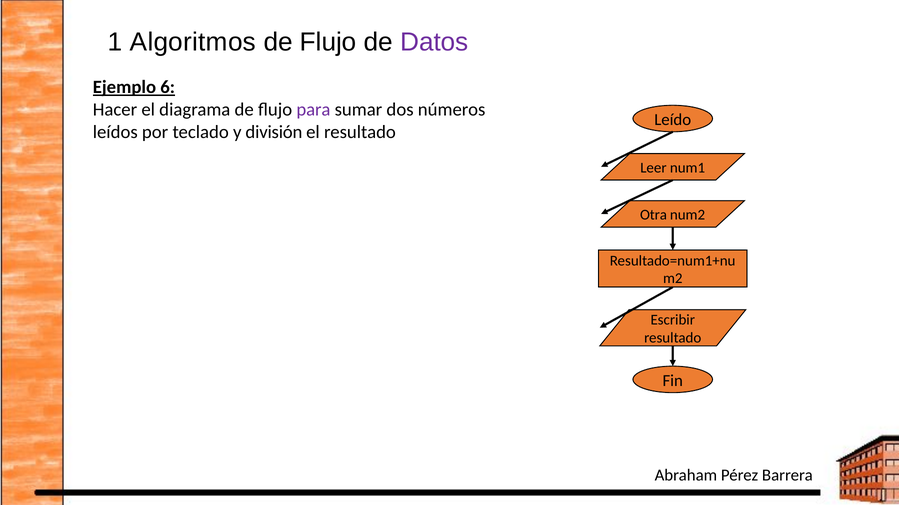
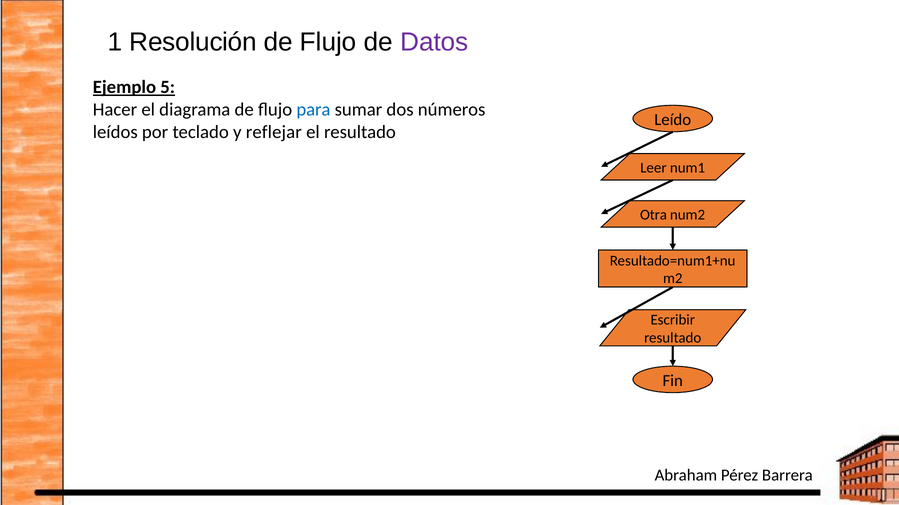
Algoritmos: Algoritmos -> Resolución
6: 6 -> 5
para colour: purple -> blue
división: división -> reflejar
